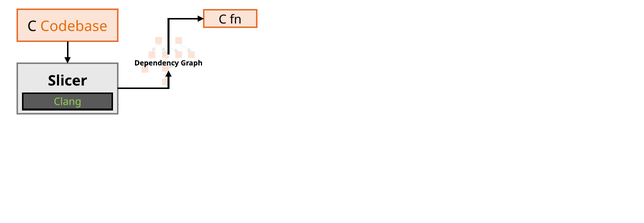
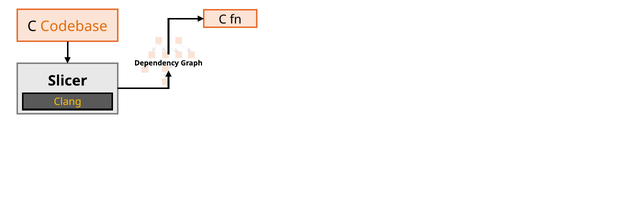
Clang colour: light green -> yellow
